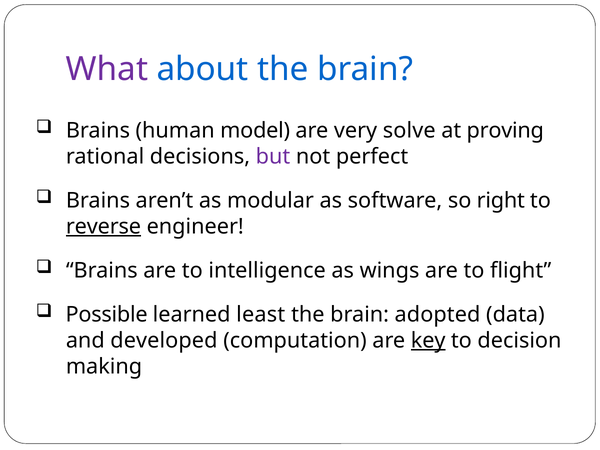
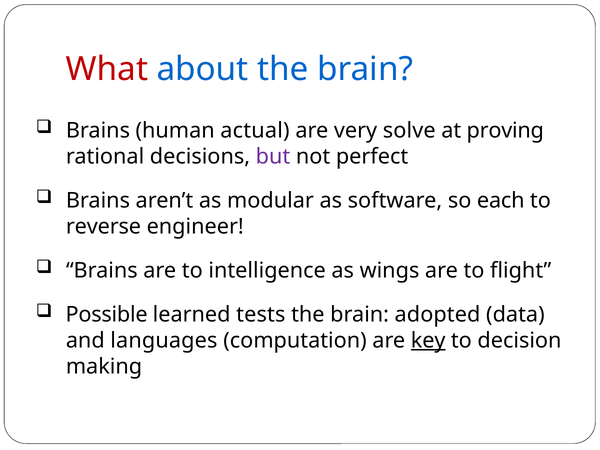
What colour: purple -> red
model: model -> actual
right: right -> each
reverse underline: present -> none
least: least -> tests
developed: developed -> languages
